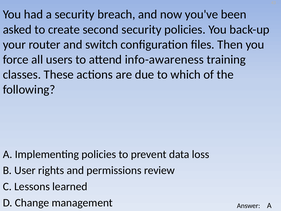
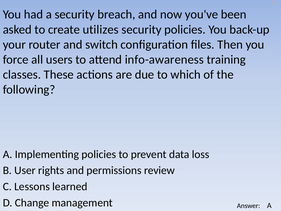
second: second -> utilizes
